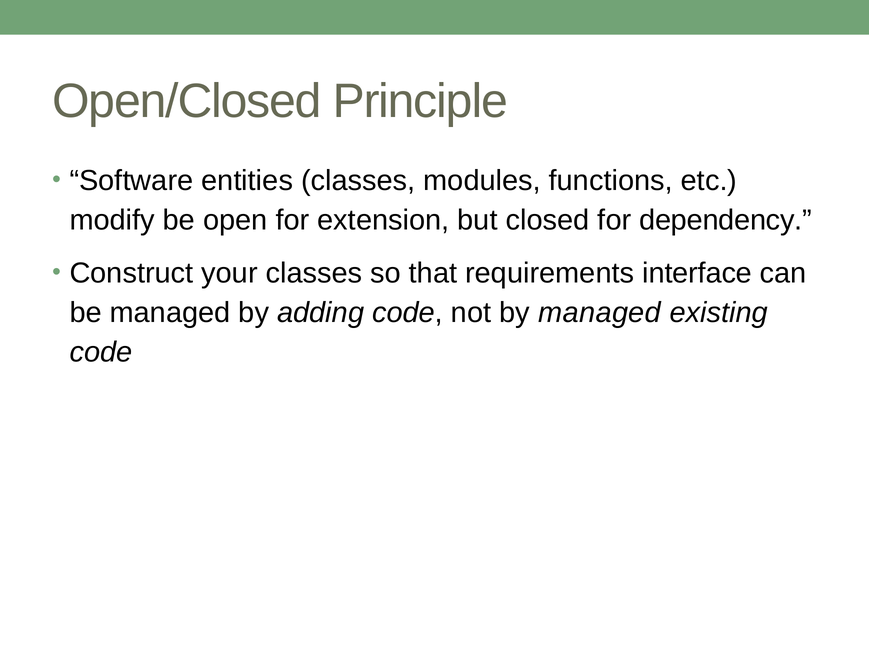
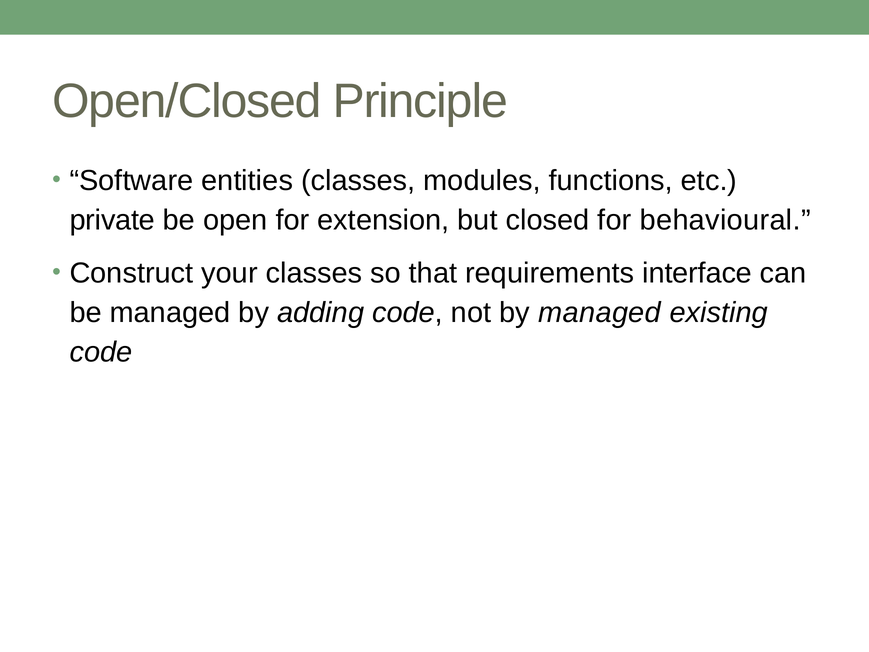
modify: modify -> private
dependency: dependency -> behavioural
